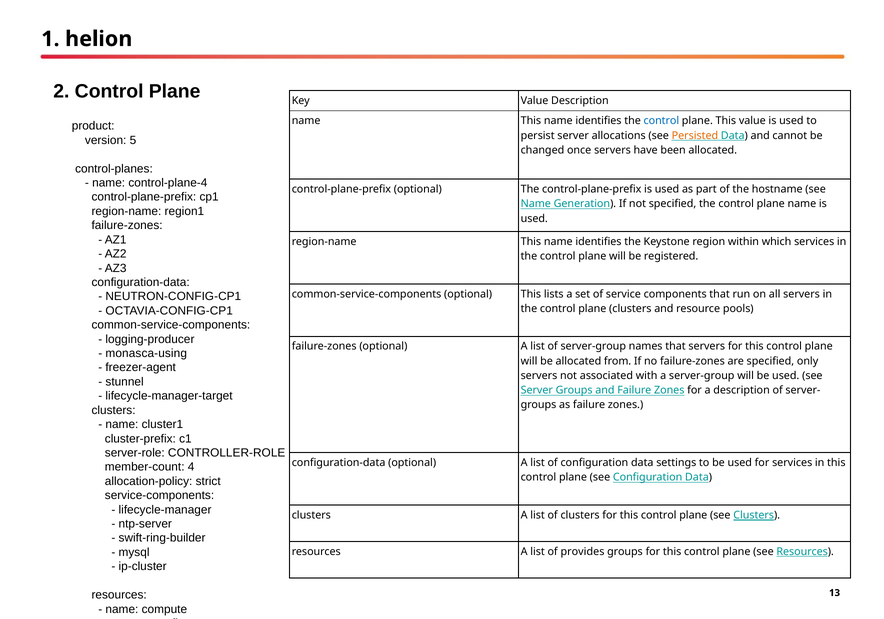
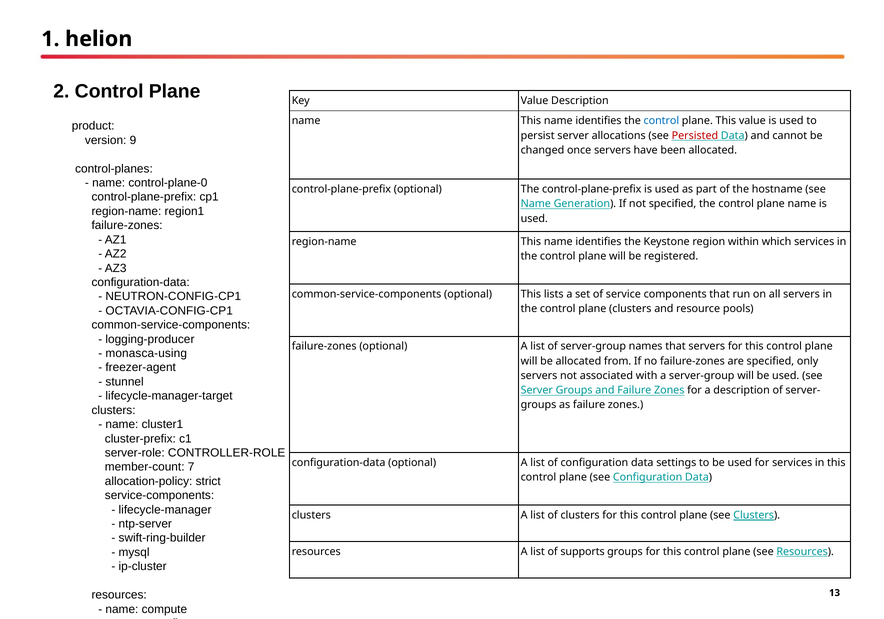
Persisted colour: orange -> red
5: 5 -> 9
control-plane-4: control-plane-4 -> control-plane-0
4: 4 -> 7
provides: provides -> supports
